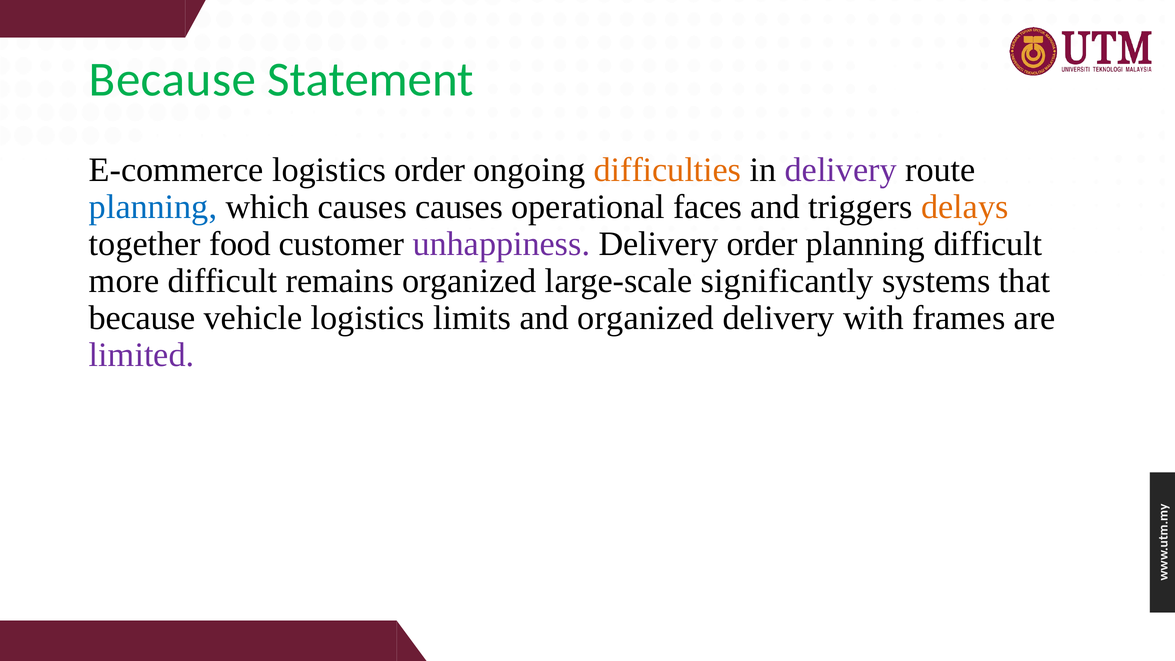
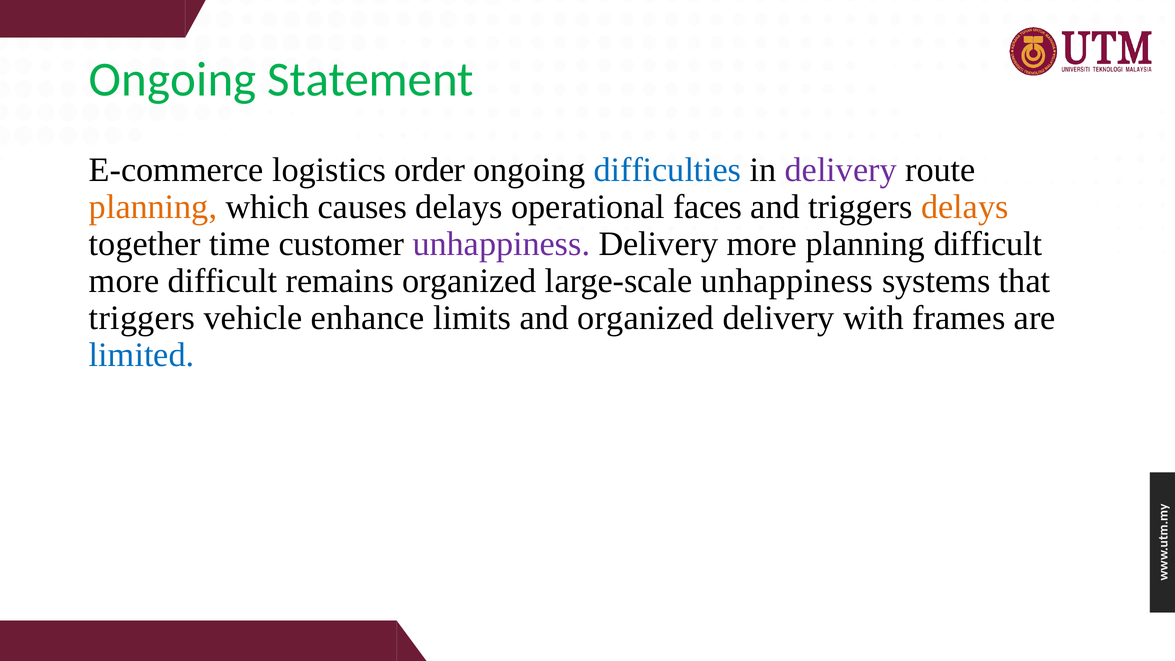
Because at (172, 79): Because -> Ongoing
difficulties colour: orange -> blue
planning at (153, 207) colour: blue -> orange
causes causes: causes -> delays
food: food -> time
Delivery order: order -> more
large-scale significantly: significantly -> unhappiness
because at (142, 318): because -> triggers
vehicle logistics: logistics -> enhance
limited colour: purple -> blue
